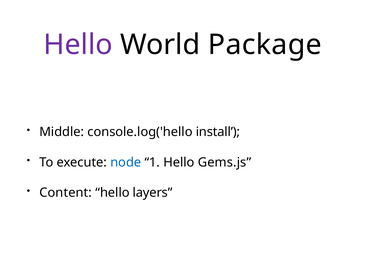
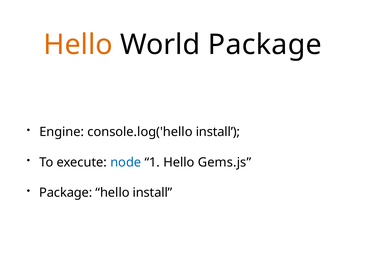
Hello at (78, 45) colour: purple -> orange
Middle: Middle -> Engine
Content at (66, 193): Content -> Package
hello layers: layers -> install
